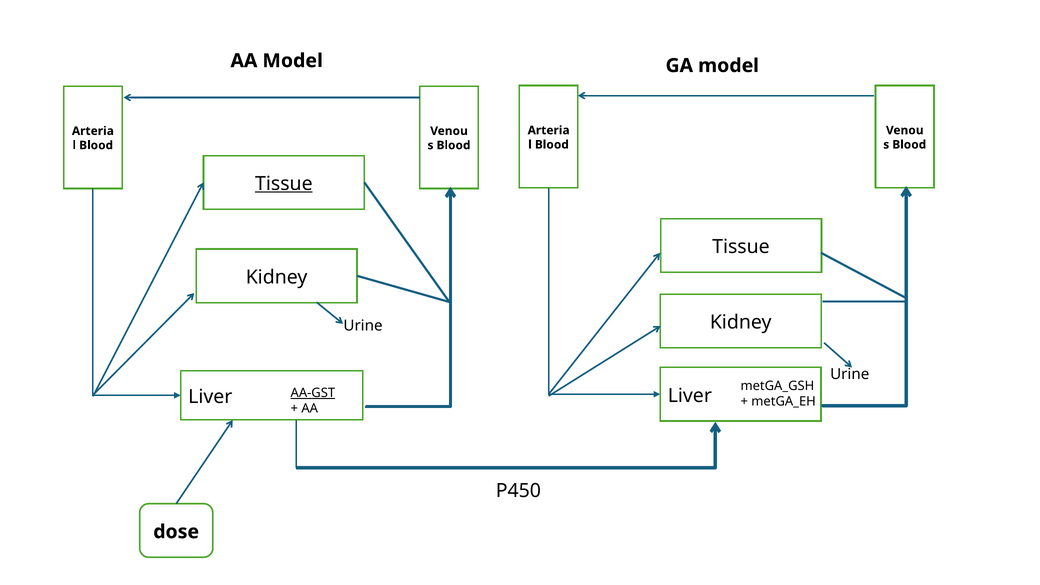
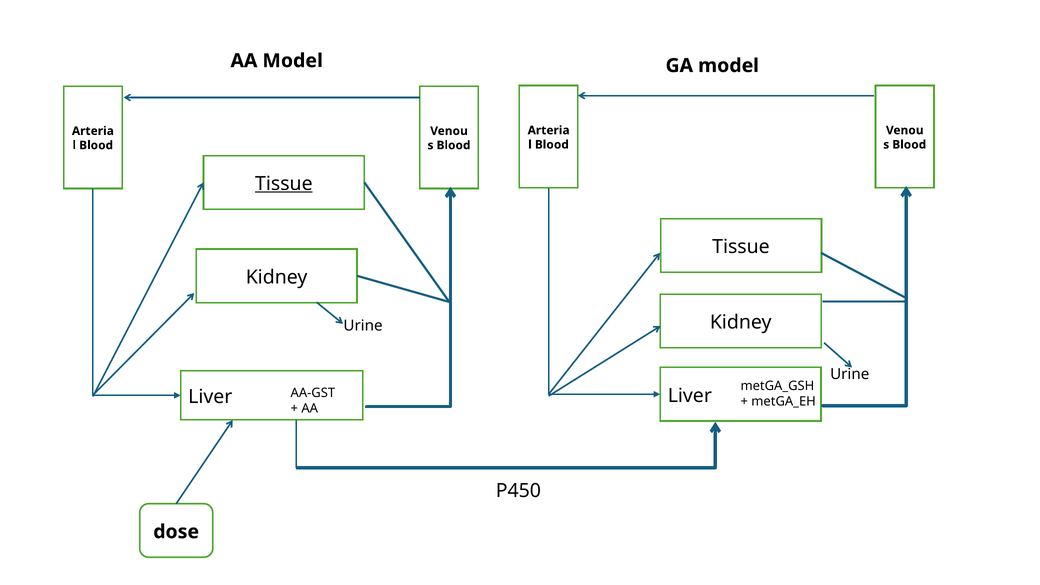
AA-GST underline: present -> none
